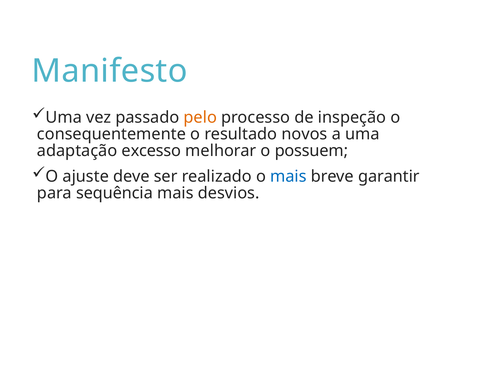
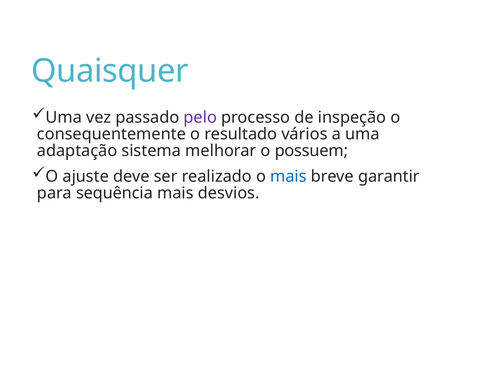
Manifesto: Manifesto -> Quaisquer
pelo colour: orange -> purple
novos: novos -> vários
excesso: excesso -> sistema
